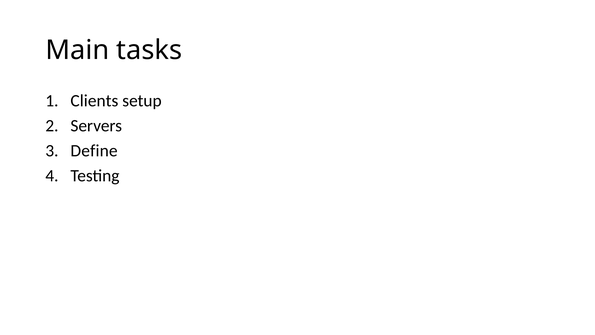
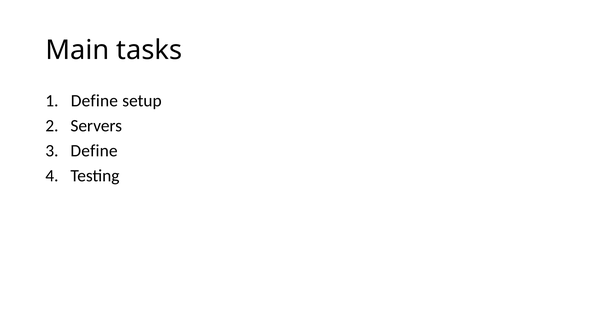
Clients at (94, 101): Clients -> Define
